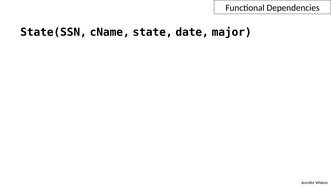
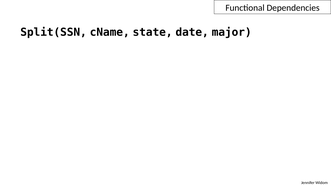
State(SSN: State(SSN -> Split(SSN
